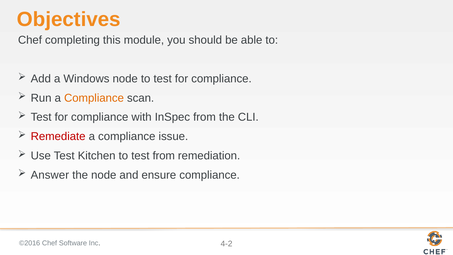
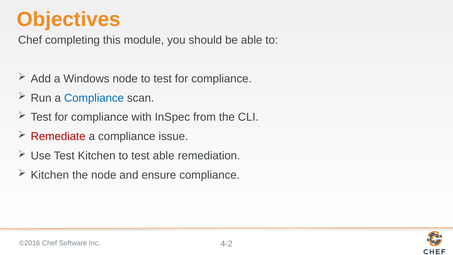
Compliance at (94, 98) colour: orange -> blue
test from: from -> able
Answer at (50, 175): Answer -> Kitchen
